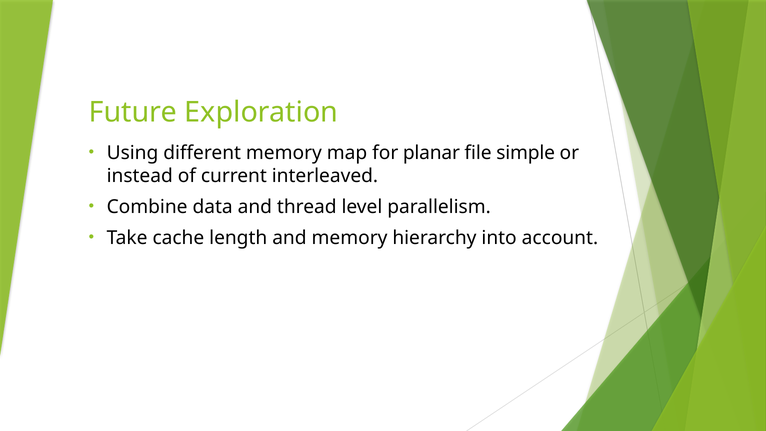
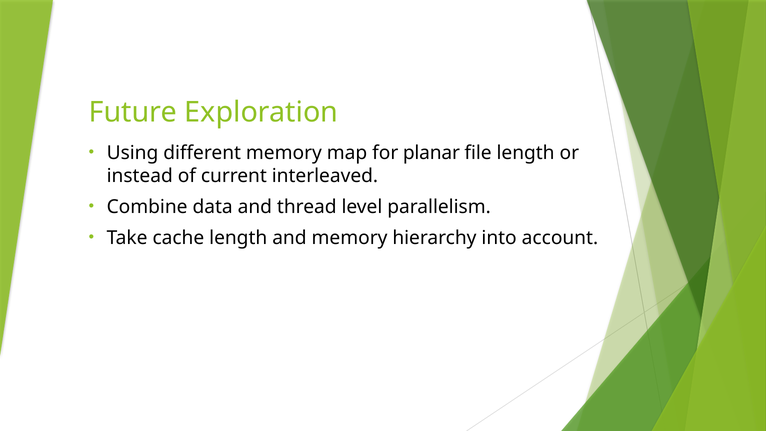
file simple: simple -> length
